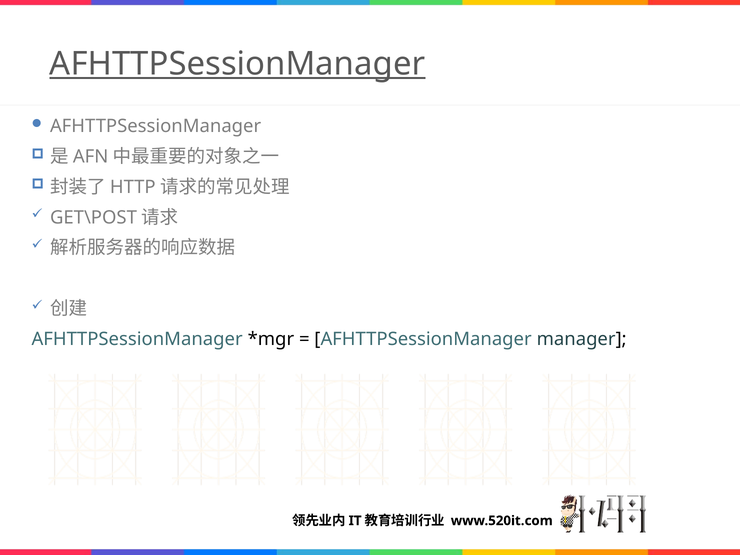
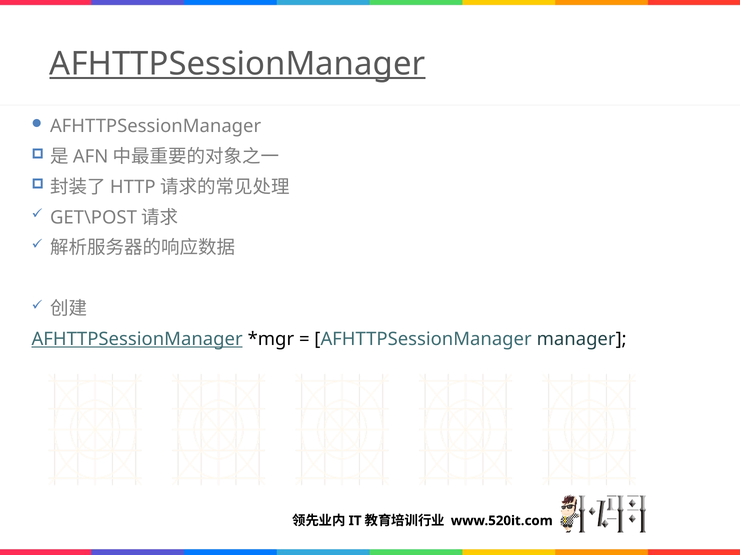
AFHTTPSessionManager at (137, 339) underline: none -> present
